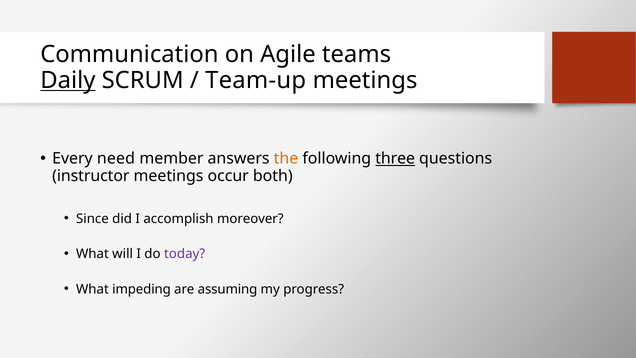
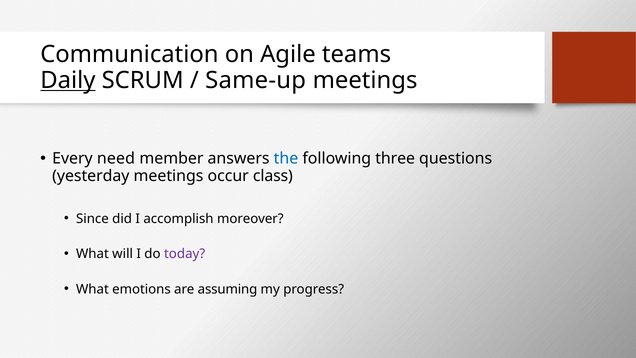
Team-up: Team-up -> Same-up
the colour: orange -> blue
three underline: present -> none
instructor: instructor -> yesterday
both: both -> class
impeding: impeding -> emotions
